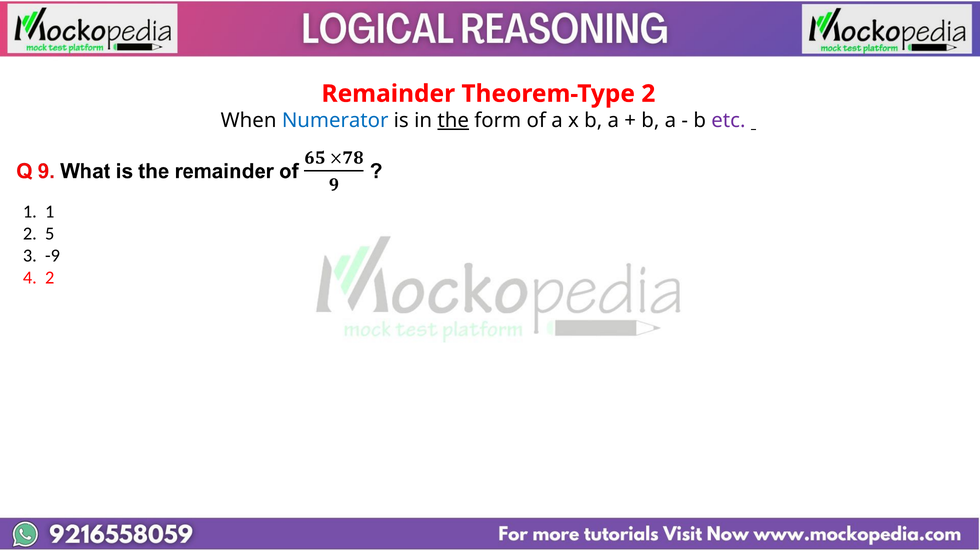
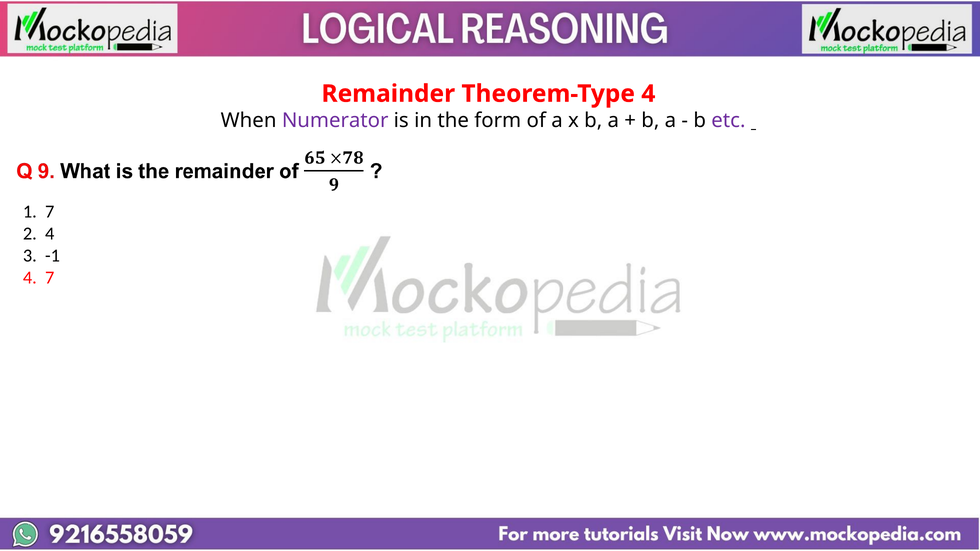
Theorem-Type 2: 2 -> 4
Numerator colour: blue -> purple
the underline: present -> none
1 1: 1 -> 7
2 5: 5 -> 4
-9: -9 -> -1
4 2: 2 -> 7
